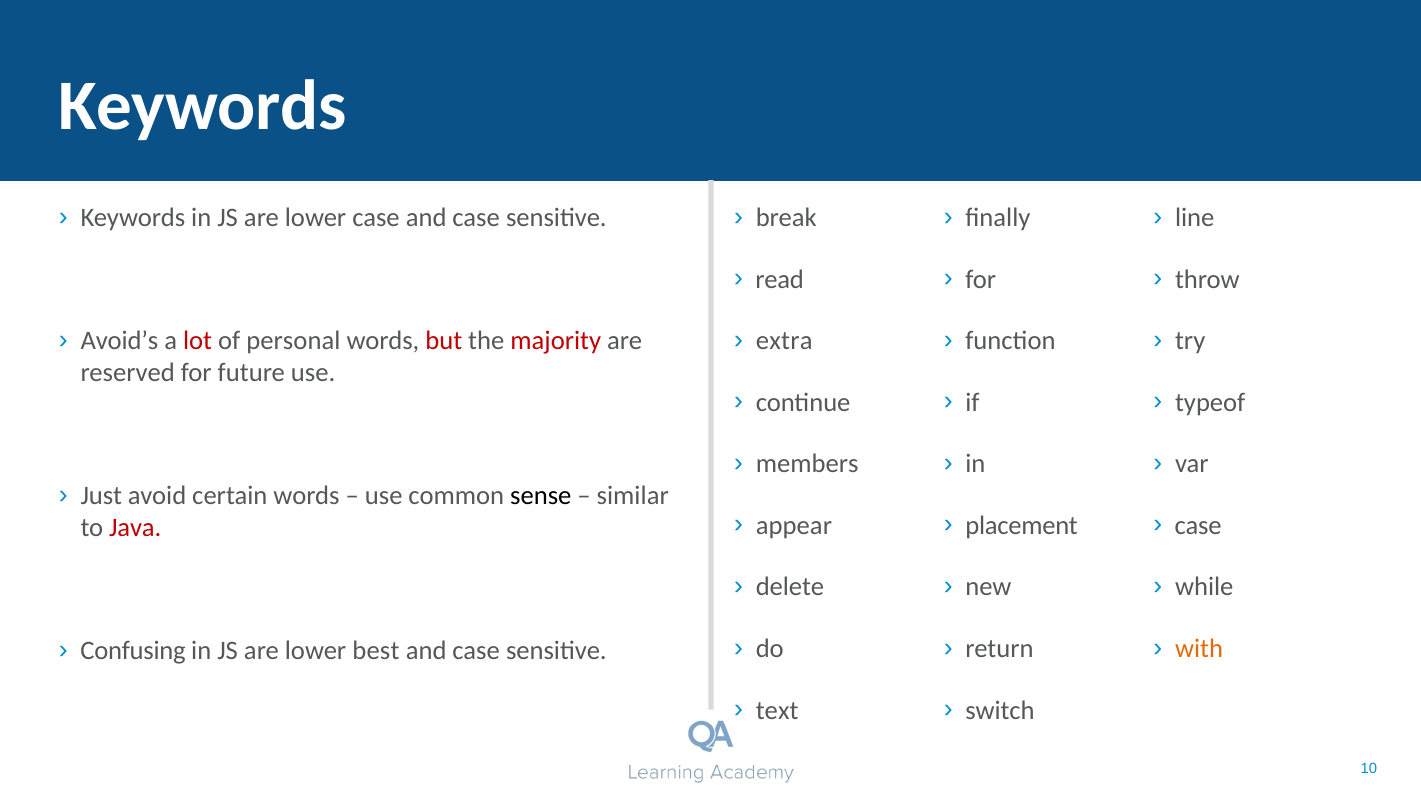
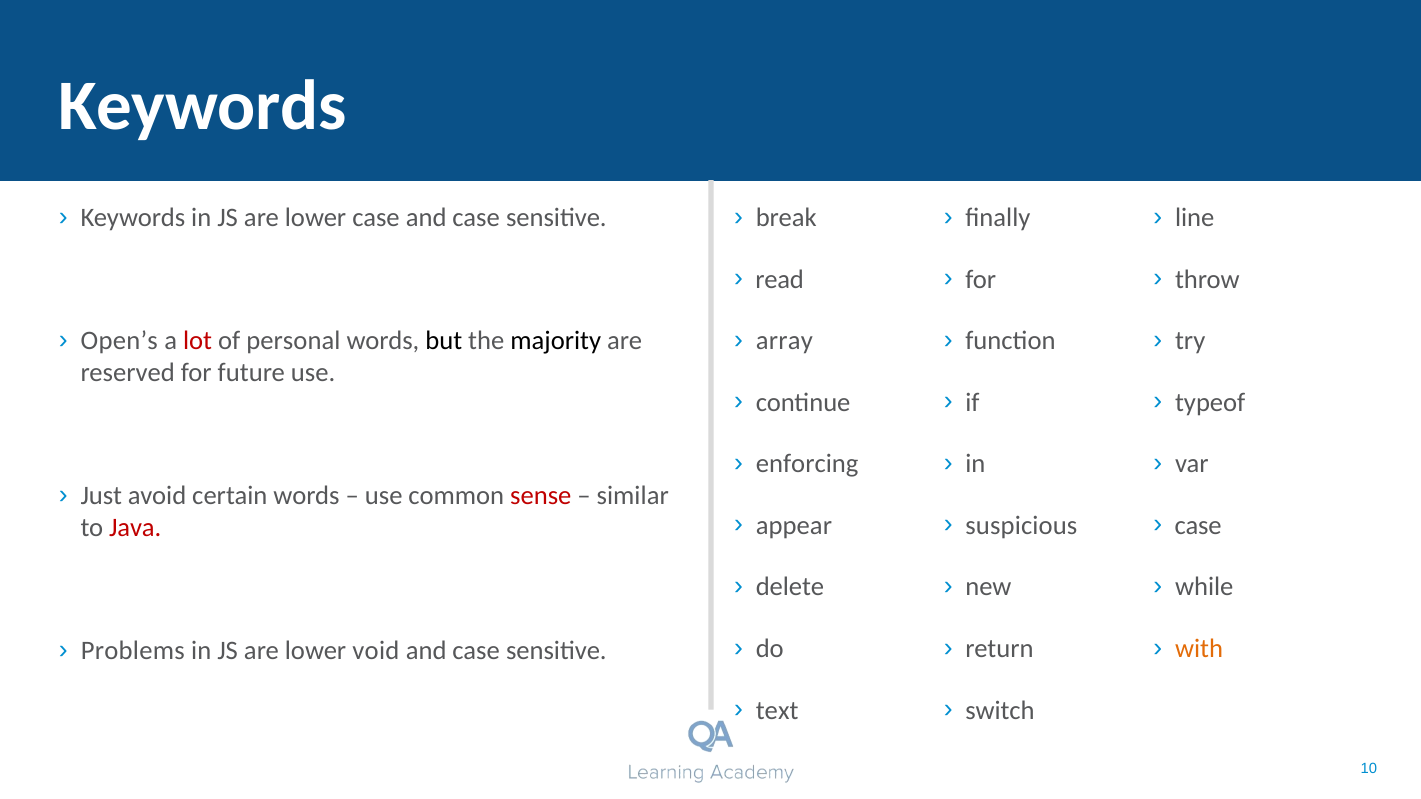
Avoid’s: Avoid’s -> Open’s
but colour: red -> black
majority colour: red -> black
extra: extra -> array
members: members -> enforcing
sense colour: black -> red
placement: placement -> suspicious
Confusing: Confusing -> Problems
best: best -> void
